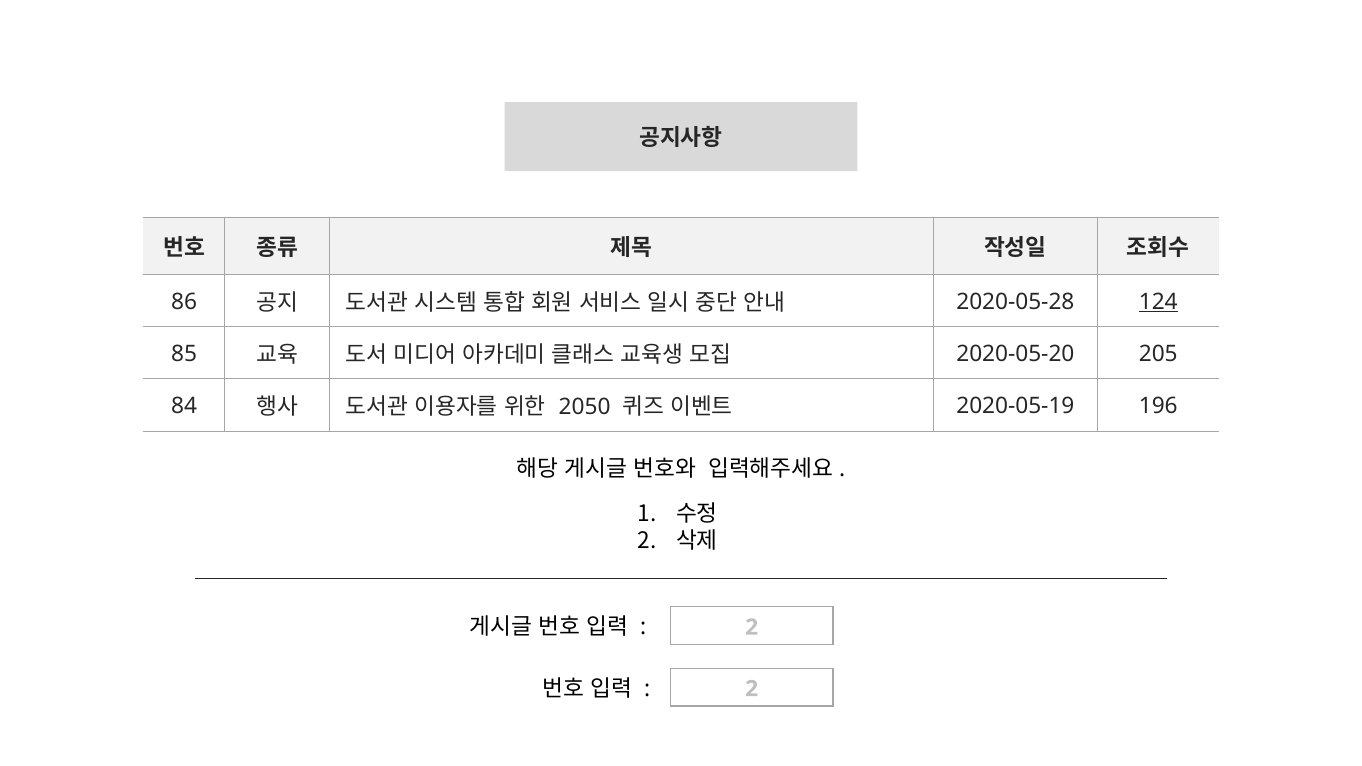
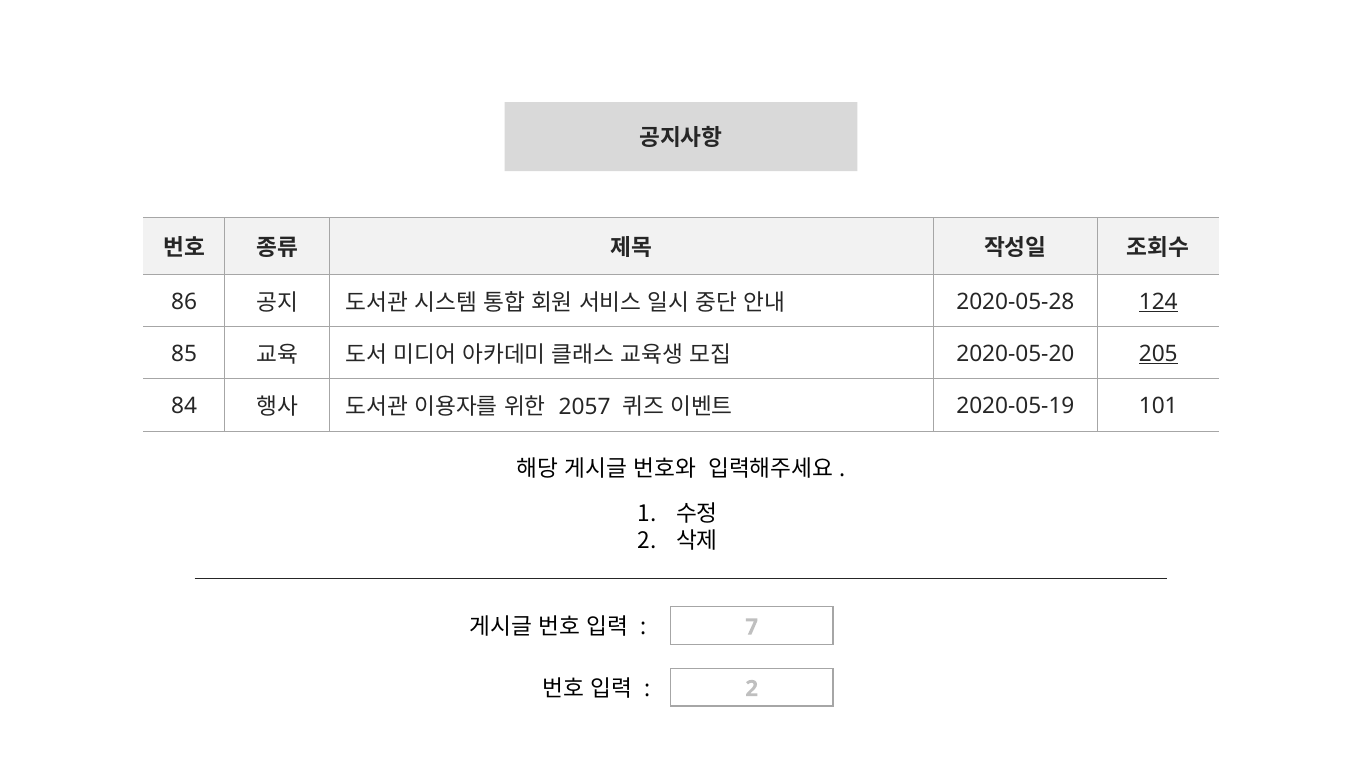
205 underline: none -> present
2050: 2050 -> 2057
196: 196 -> 101
2 at (752, 627): 2 -> 7
